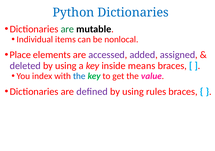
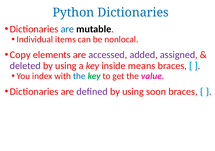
are at (67, 29) colour: green -> blue
Place: Place -> Copy
rules: rules -> soon
